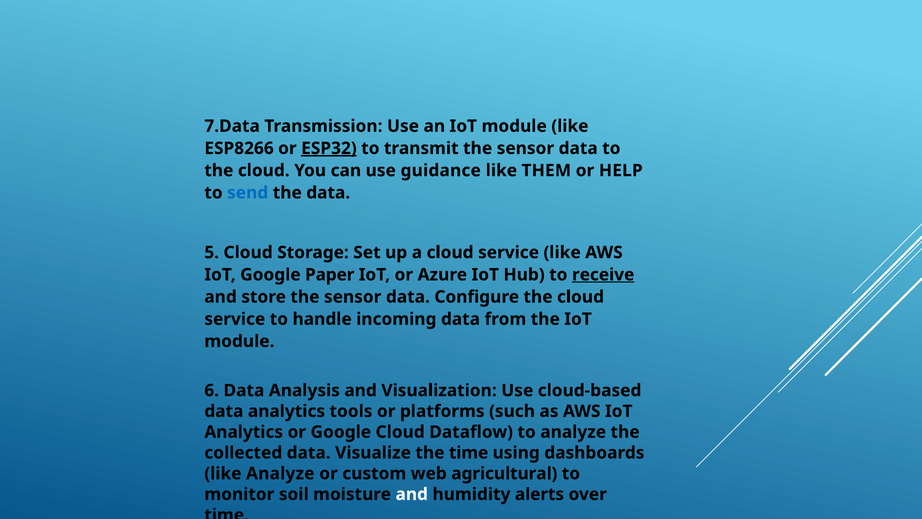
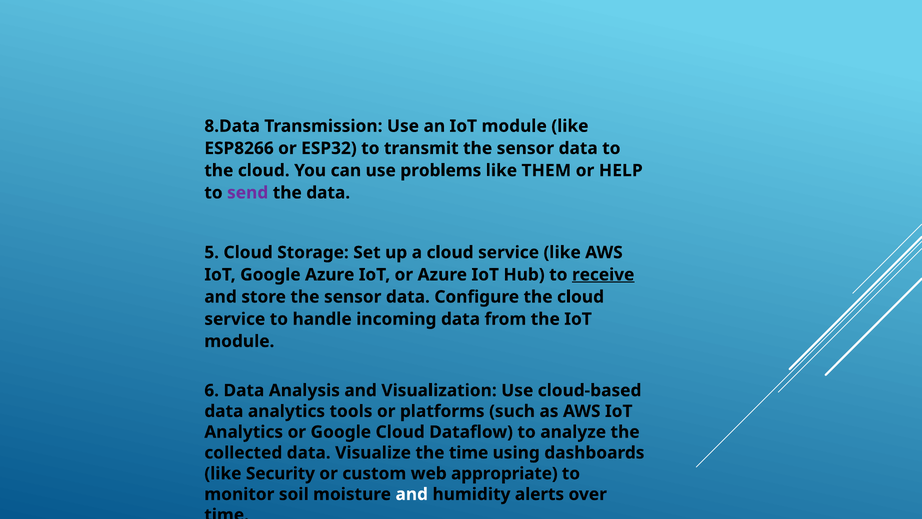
7.Data: 7.Data -> 8.Data
ESP32 underline: present -> none
guidance: guidance -> problems
send colour: blue -> purple
Google Paper: Paper -> Azure
like Analyze: Analyze -> Security
agricultural: agricultural -> appropriate
